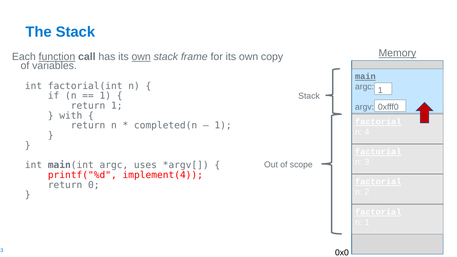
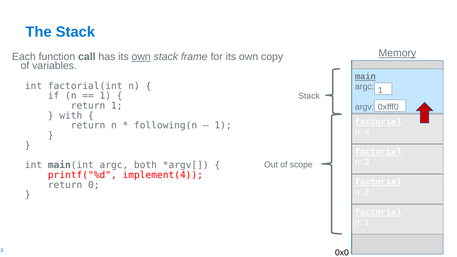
function underline: present -> none
completed(n: completed(n -> following(n
uses: uses -> both
